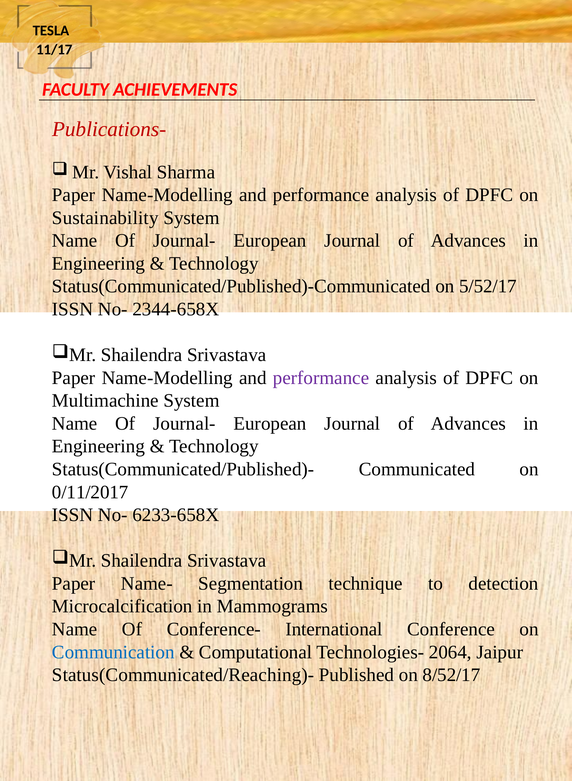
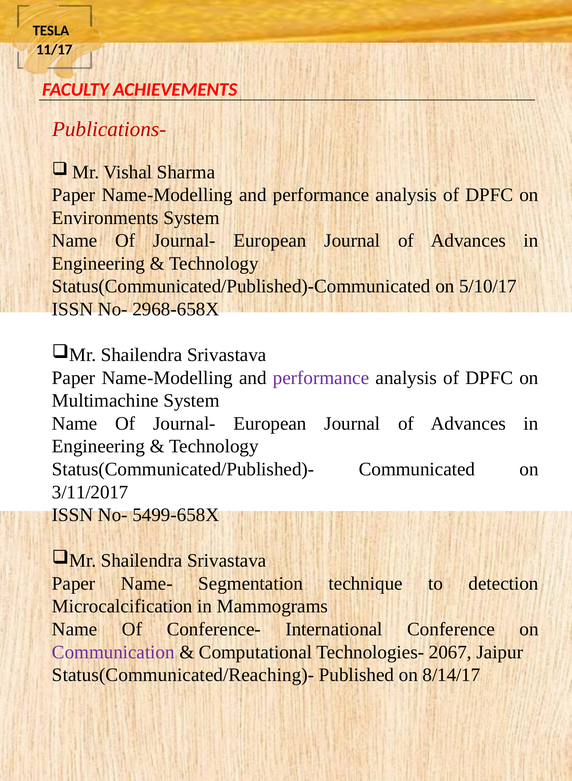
Sustainability: Sustainability -> Environments
5/52/17: 5/52/17 -> 5/10/17
2344-658X: 2344-658X -> 2968-658X
0/11/2017: 0/11/2017 -> 3/11/2017
6233-658X: 6233-658X -> 5499-658X
Communication colour: blue -> purple
2064: 2064 -> 2067
8/52/17: 8/52/17 -> 8/14/17
